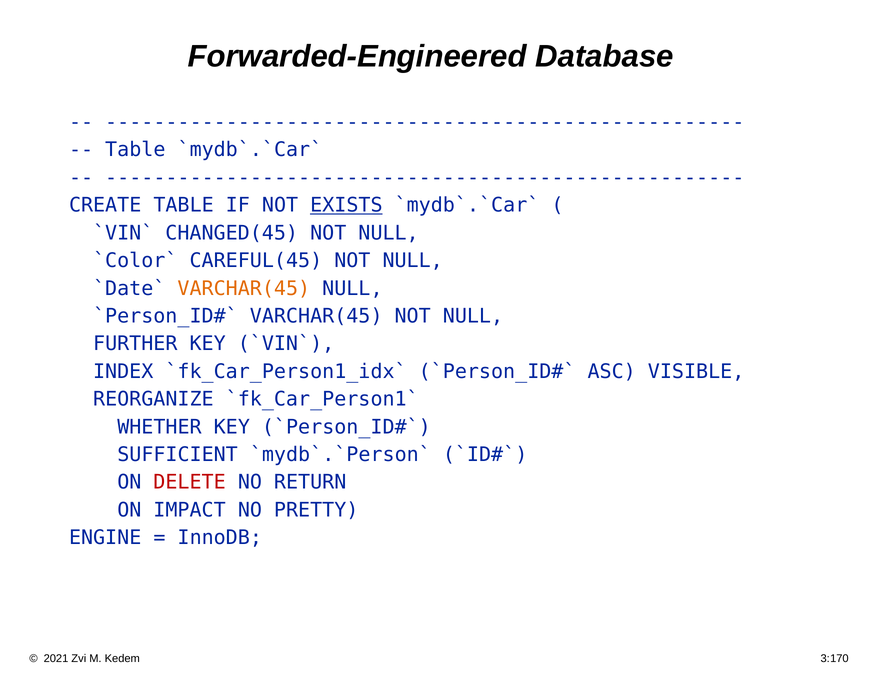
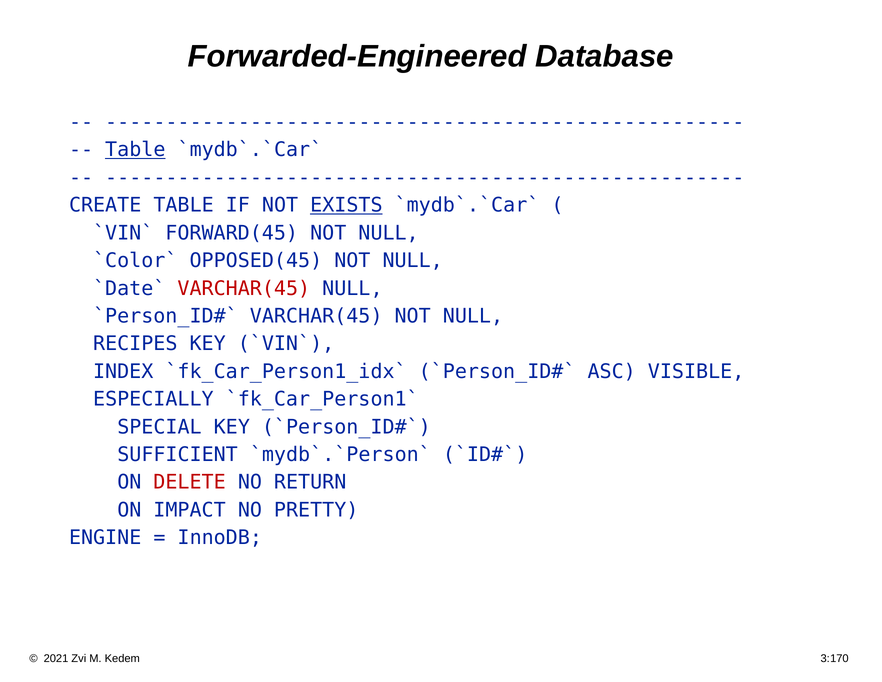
Table at (135, 150) underline: none -> present
CHANGED(45: CHANGED(45 -> FORWARD(45
CAREFUL(45: CAREFUL(45 -> OPPOSED(45
VARCHAR(45 at (244, 288) colour: orange -> red
FURTHER: FURTHER -> RECIPES
REORGANIZE: REORGANIZE -> ESPECIALLY
WHETHER: WHETHER -> SPECIAL
